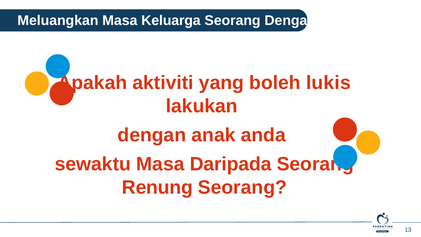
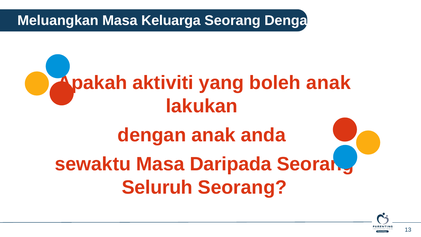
boleh lukis: lukis -> anak
Renung: Renung -> Seluruh
